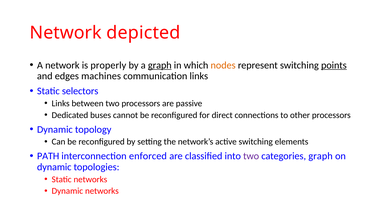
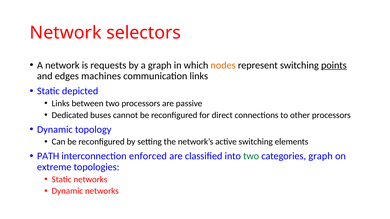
depicted: depicted -> selectors
properly: properly -> requests
graph at (160, 65) underline: present -> none
selectors: selectors -> depicted
two at (251, 156) colour: purple -> green
dynamic at (54, 167): dynamic -> extreme
